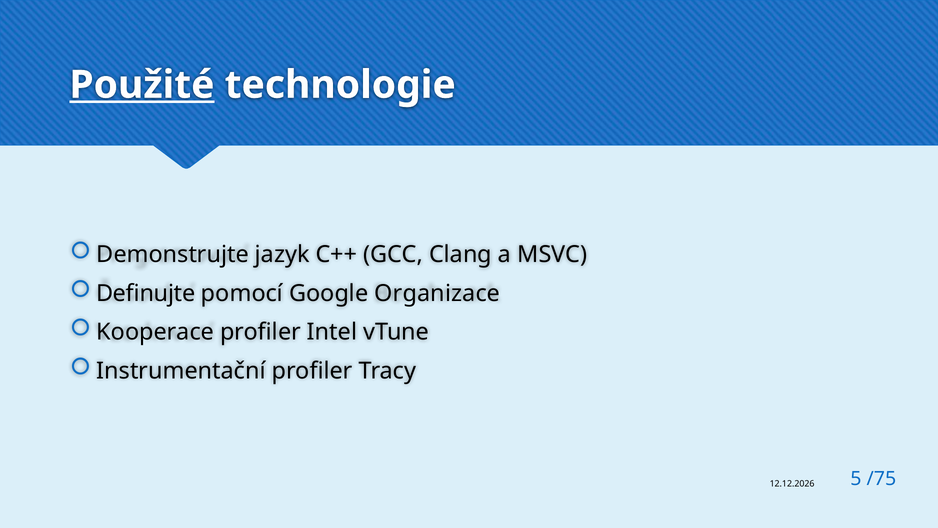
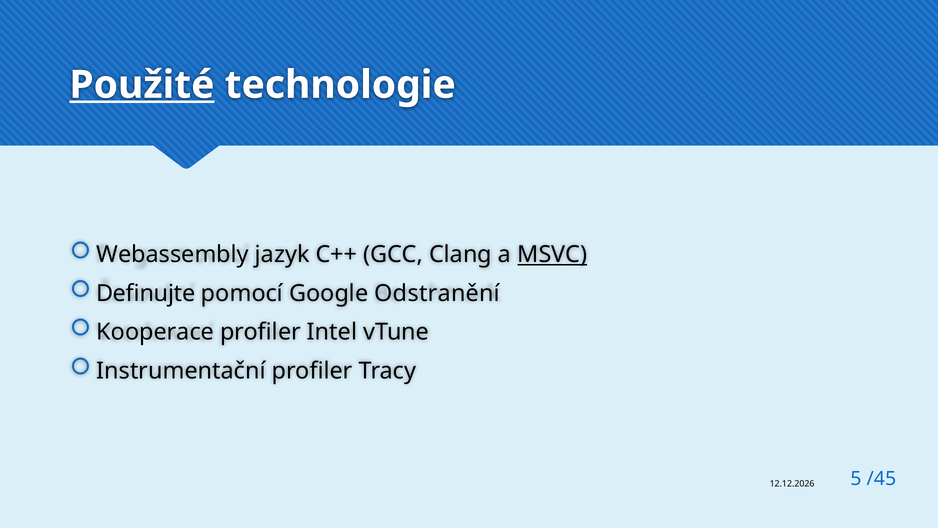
Demonstrujte: Demonstrujte -> Webassembly
MSVC underline: none -> present
Organizace: Organizace -> Odstranění
/75: /75 -> /45
